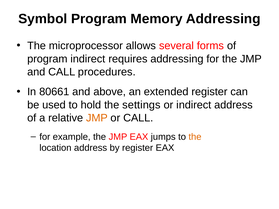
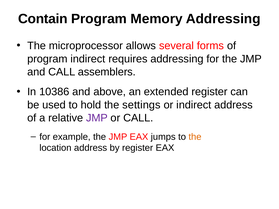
Symbol: Symbol -> Contain
procedures: procedures -> assemblers
80661: 80661 -> 10386
JMP at (97, 118) colour: orange -> purple
